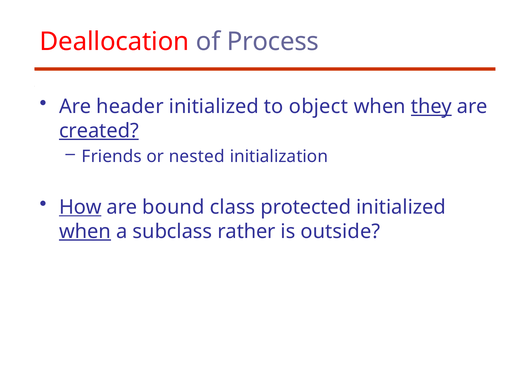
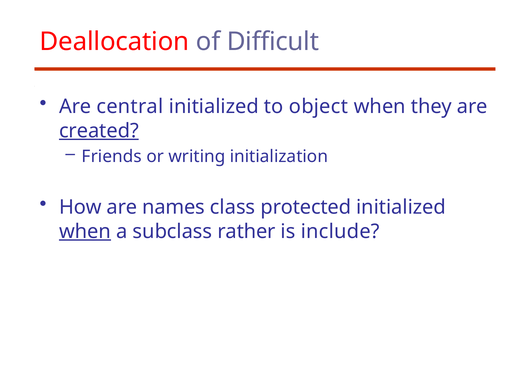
Process: Process -> Difficult
header: header -> central
they underline: present -> none
nested: nested -> writing
How underline: present -> none
bound: bound -> names
outside: outside -> include
